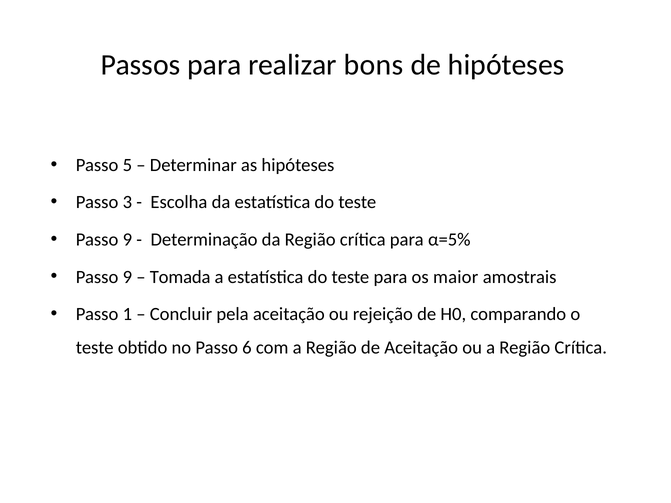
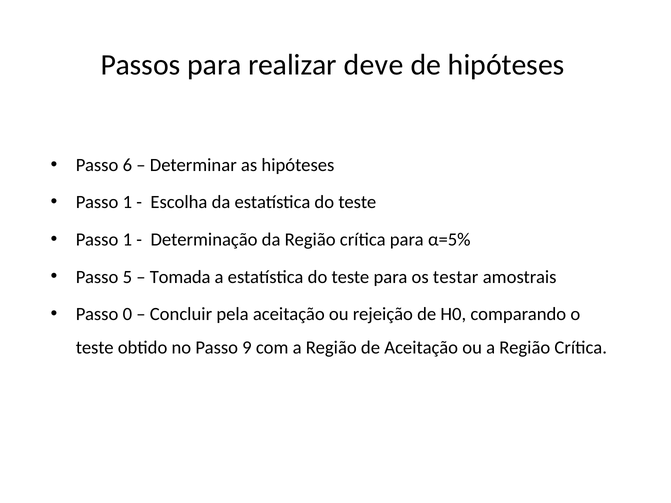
bons: bons -> deve
5: 5 -> 6
3 at (127, 202): 3 -> 1
9 at (127, 240): 9 -> 1
9 at (127, 277): 9 -> 5
maior: maior -> testar
1: 1 -> 0
6: 6 -> 9
